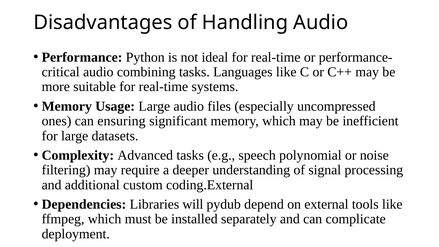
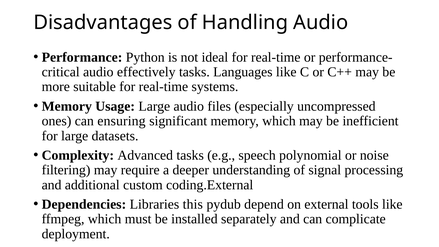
combining: combining -> effectively
will: will -> this
